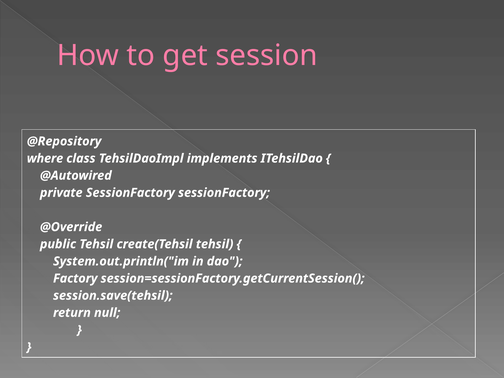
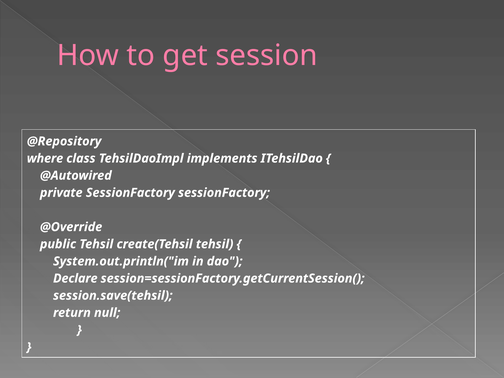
Factory: Factory -> Declare
